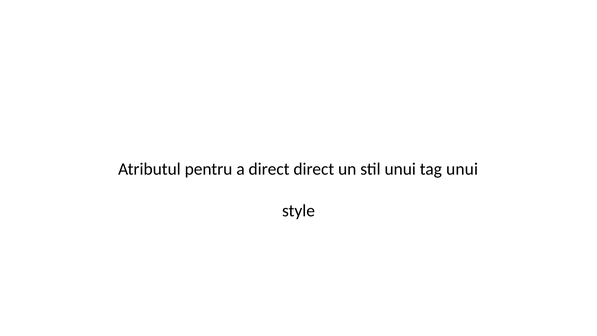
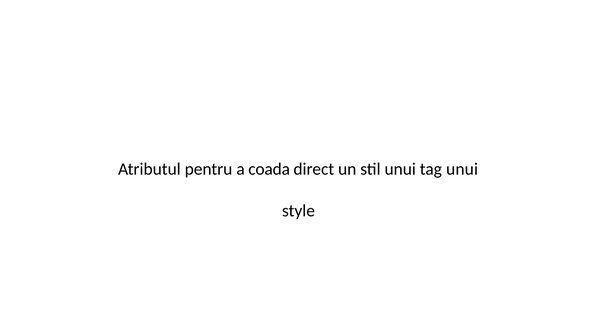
a direct: direct -> coada
